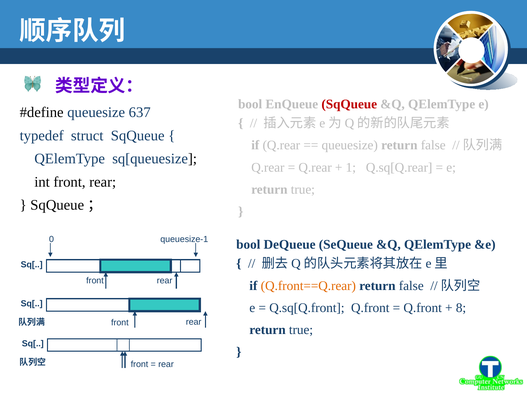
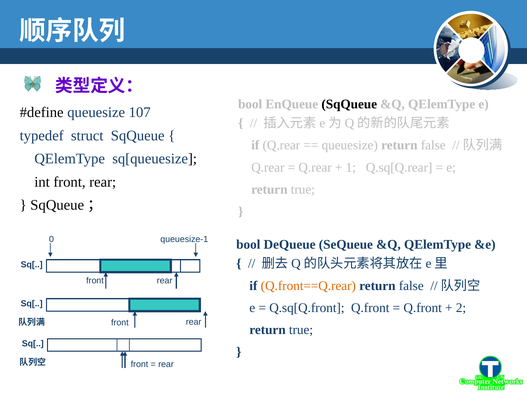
SqQueue at (349, 104) colour: red -> black
637: 637 -> 107
8: 8 -> 2
